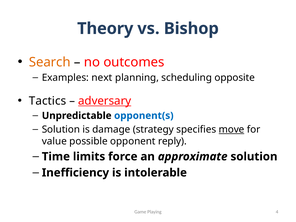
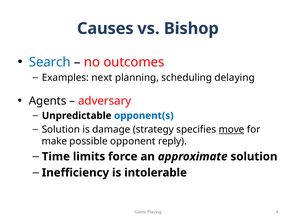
Theory: Theory -> Causes
Search colour: orange -> blue
opposite: opposite -> delaying
Tactics: Tactics -> Agents
adversary underline: present -> none
value: value -> make
